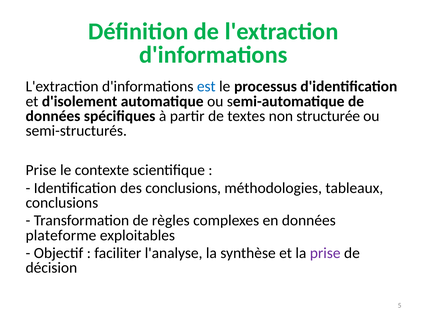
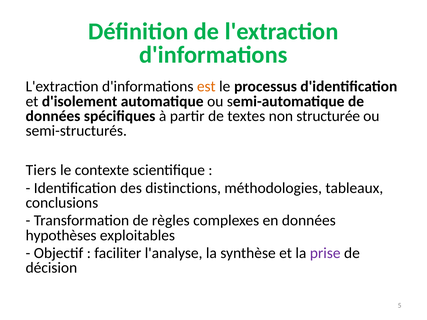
est colour: blue -> orange
Prise at (41, 170): Prise -> Tiers
des conclusions: conclusions -> distinctions
plateforme: plateforme -> hypothèses
